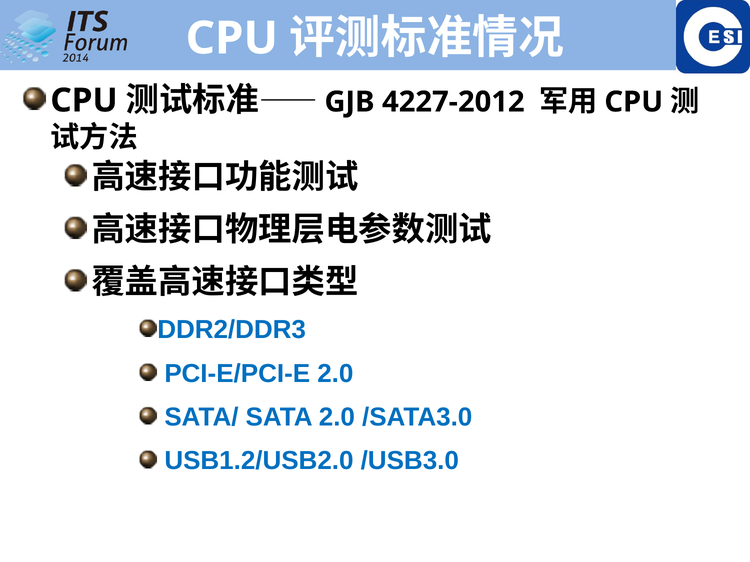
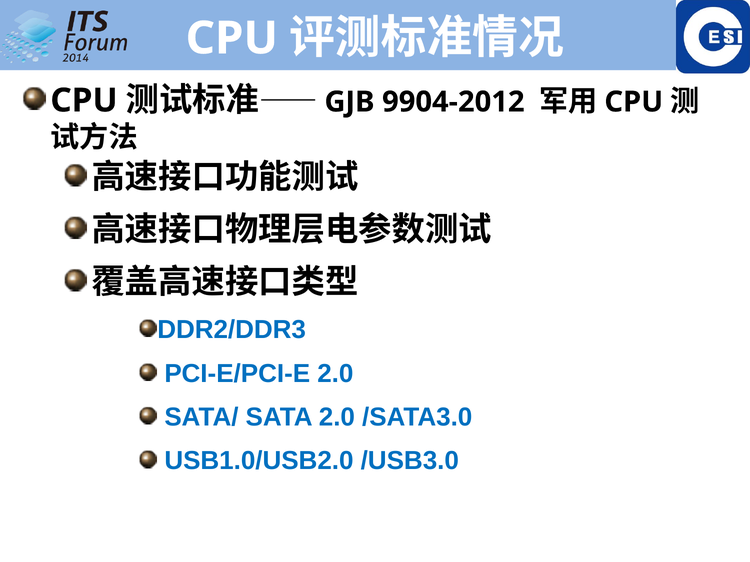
4227-2012: 4227-2012 -> 9904-2012
USB1.2/USB2.0: USB1.2/USB2.0 -> USB1.0/USB2.0
